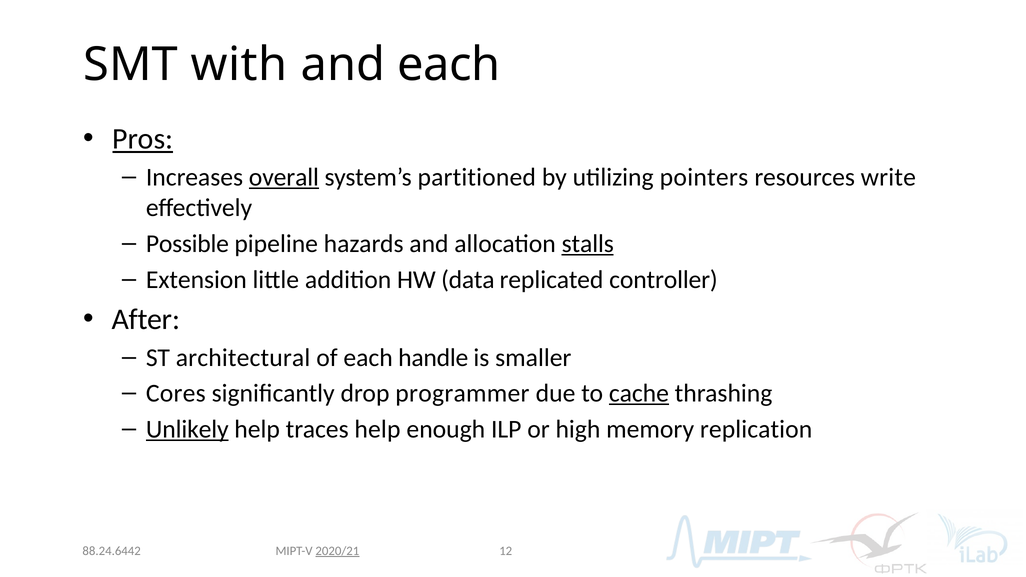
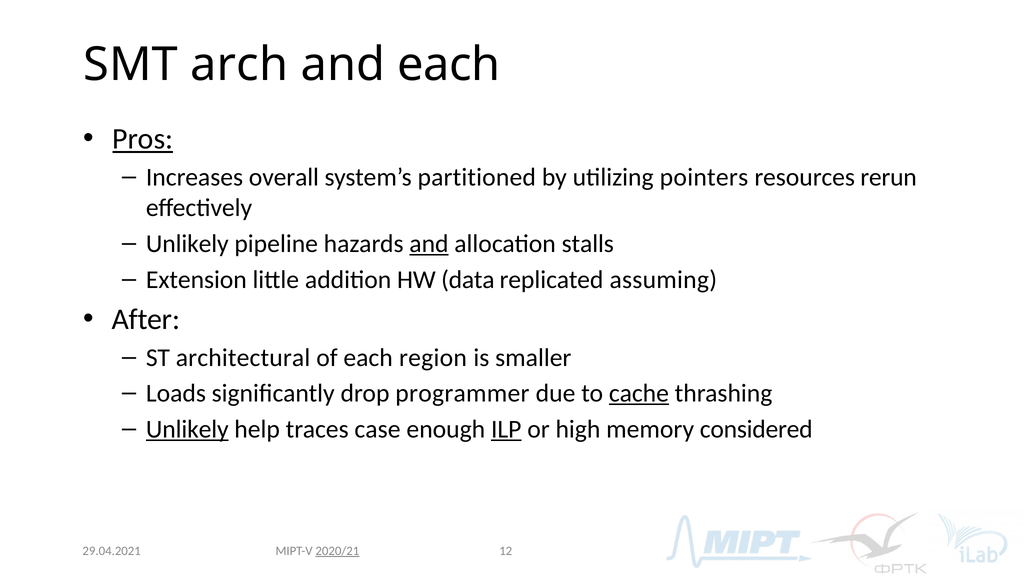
with: with -> arch
overall underline: present -> none
write: write -> rerun
Possible at (187, 244): Possible -> Unlikely
and at (429, 244) underline: none -> present
stalls underline: present -> none
controller: controller -> assuming
handle: handle -> region
Cores: Cores -> Loads
traces help: help -> case
ILP underline: none -> present
replication: replication -> considered
88.24.6442: 88.24.6442 -> 29.04.2021
